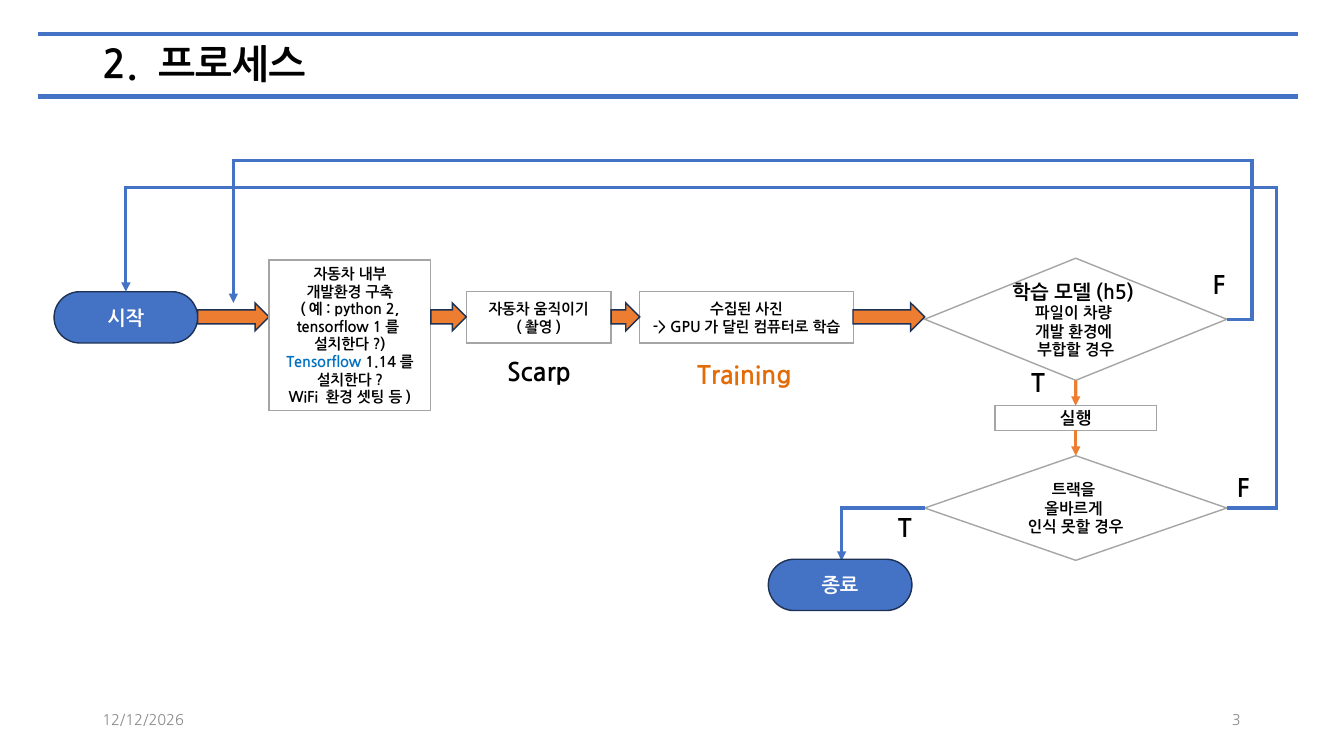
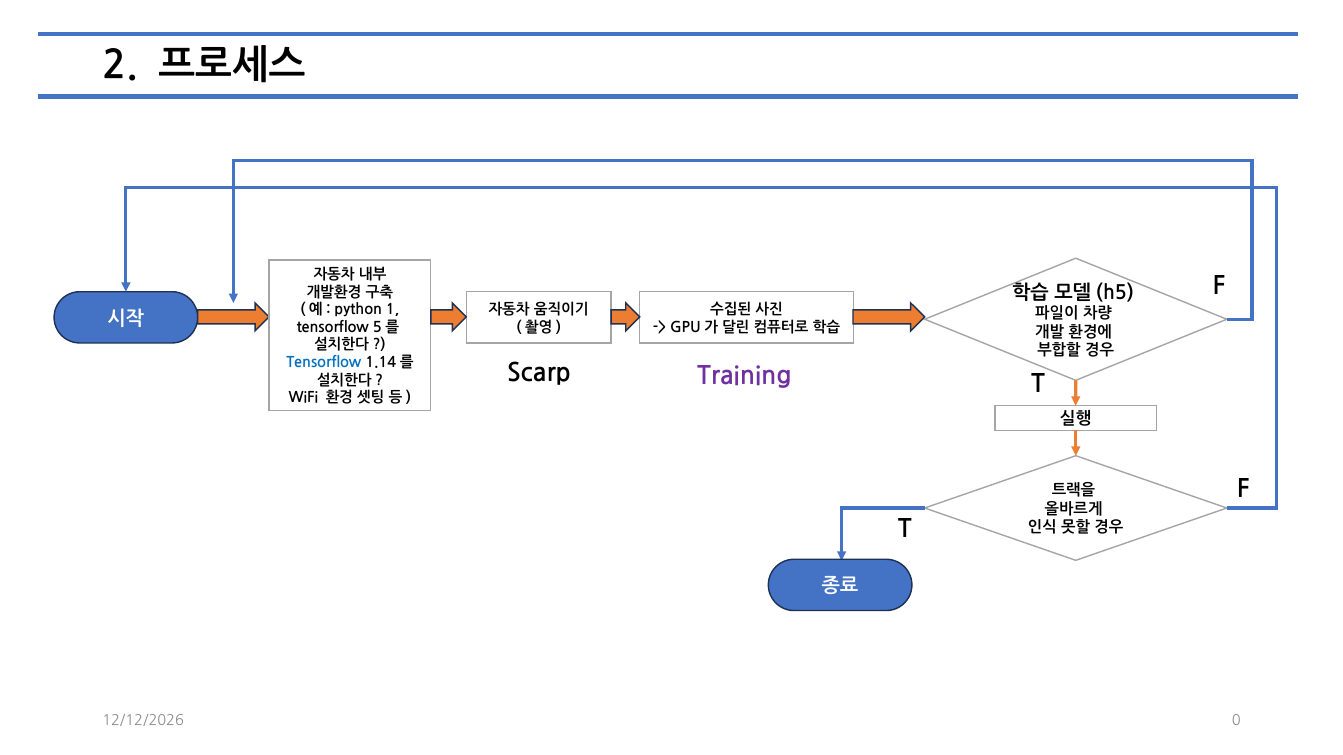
python 2: 2 -> 1
1: 1 -> 5
Training colour: orange -> purple
3: 3 -> 0
